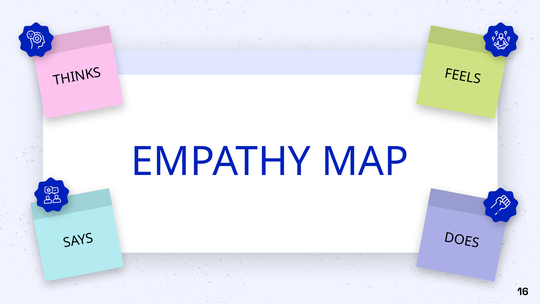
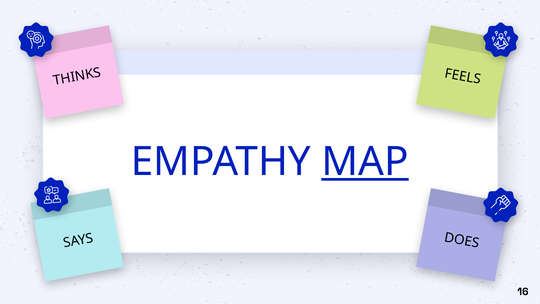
MAP underline: none -> present
